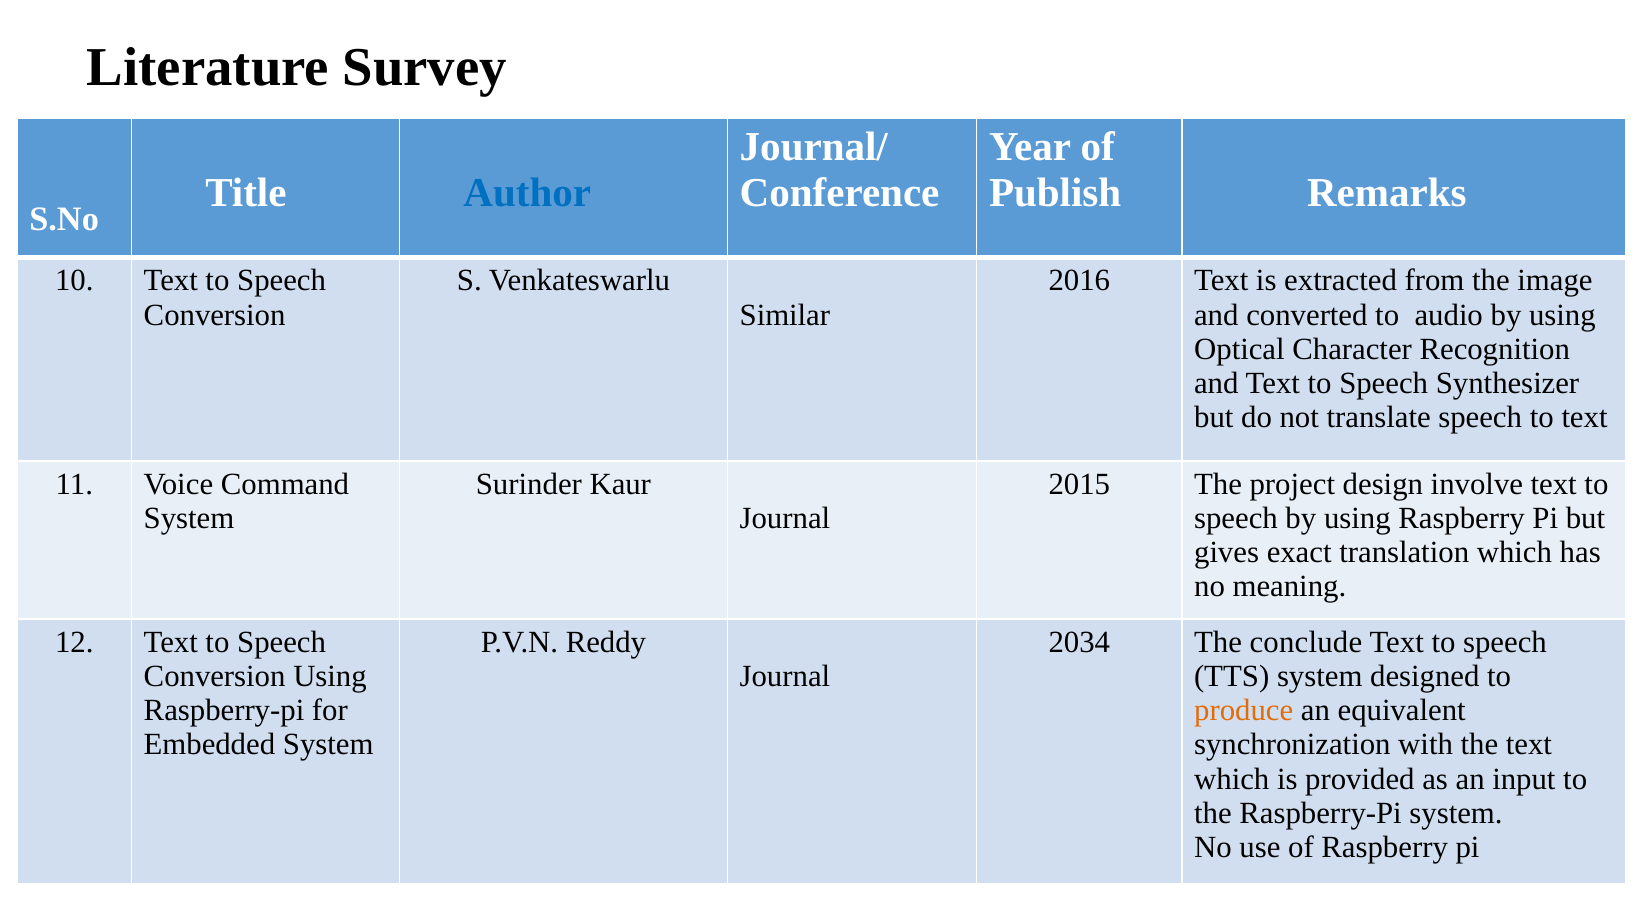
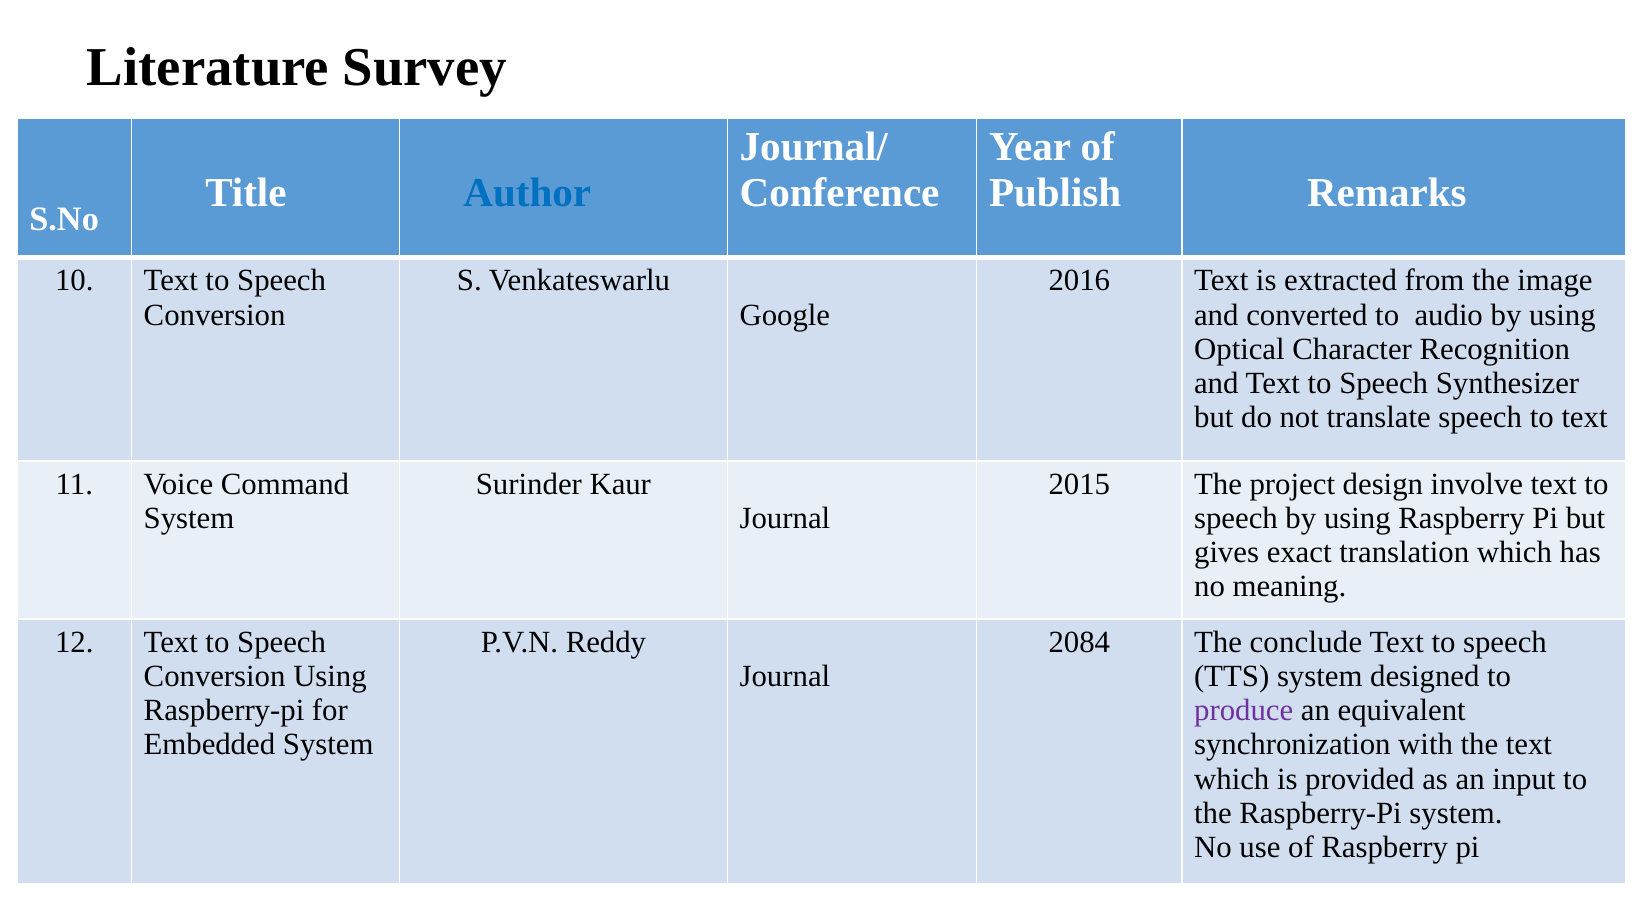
Similar: Similar -> Google
2034: 2034 -> 2084
produce colour: orange -> purple
